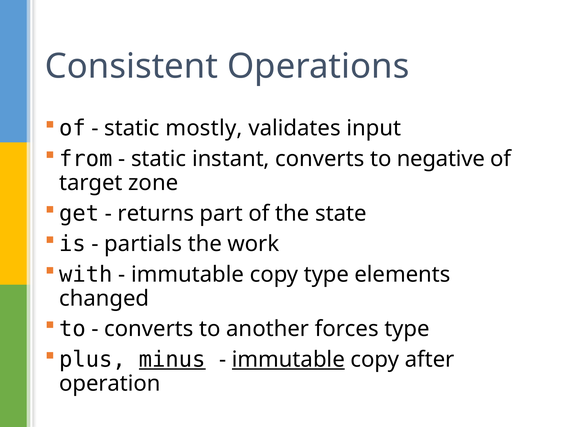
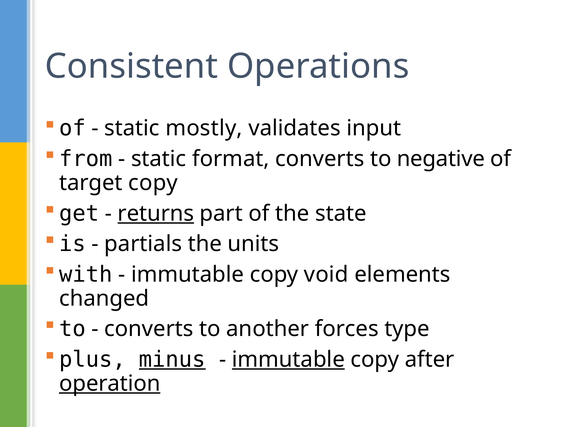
instant: instant -> format
target zone: zone -> copy
returns underline: none -> present
work: work -> units
copy type: type -> void
operation underline: none -> present
